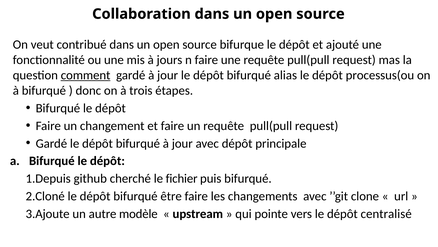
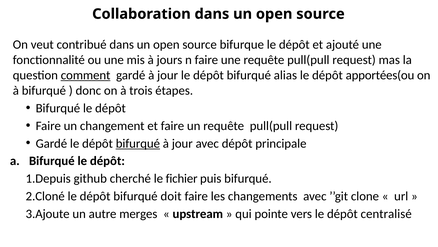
processus(ou: processus(ou -> apportées(ou
bifurqué at (138, 143) underline: none -> present
être: être -> doit
modèle: modèle -> merges
